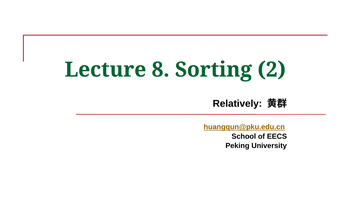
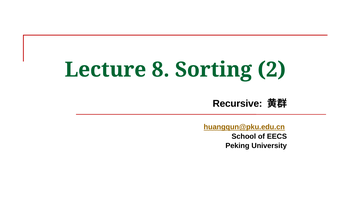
Relatively: Relatively -> Recursive
